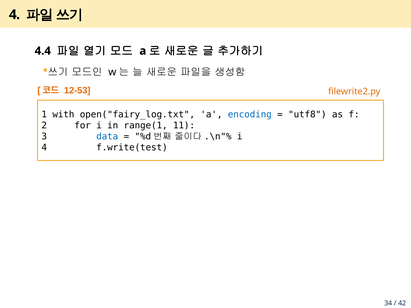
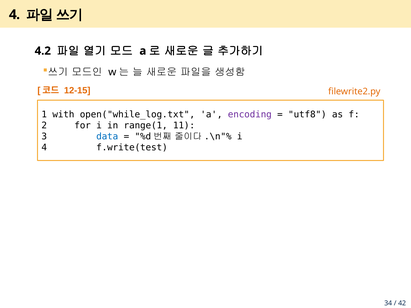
4.4: 4.4 -> 4.2
12-53: 12-53 -> 12-15
open("fairy_log.txt: open("fairy_log.txt -> open("while_log.txt
encoding colour: blue -> purple
